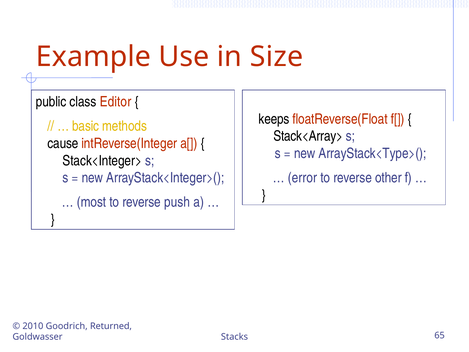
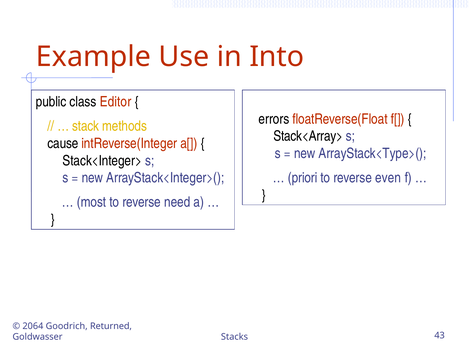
Size: Size -> Into
keeps: keeps -> errors
basic: basic -> stack
error: error -> priori
other: other -> even
push: push -> need
2010: 2010 -> 2064
65: 65 -> 43
